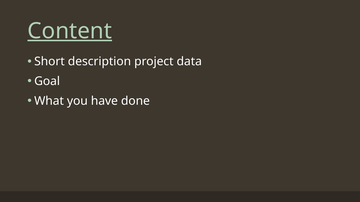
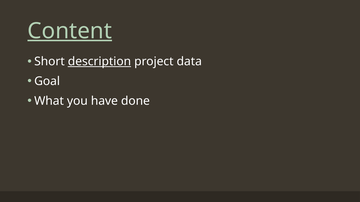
description underline: none -> present
